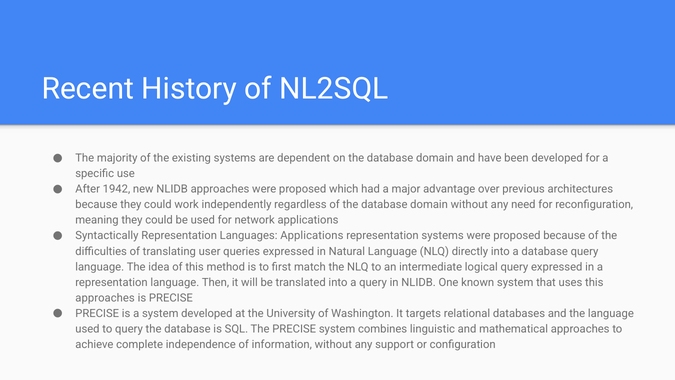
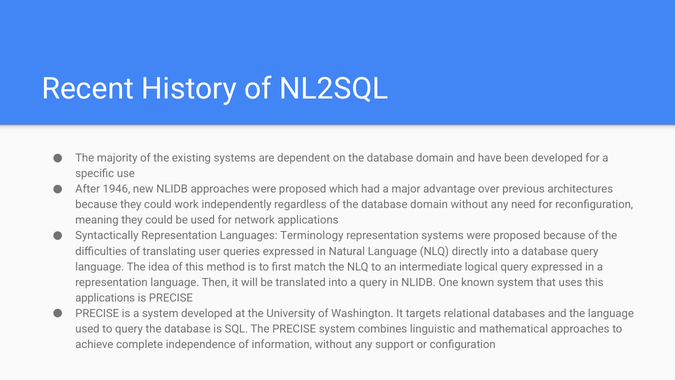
1942: 1942 -> 1946
Languages Applications: Applications -> Terminology
approaches at (105, 298): approaches -> applications
